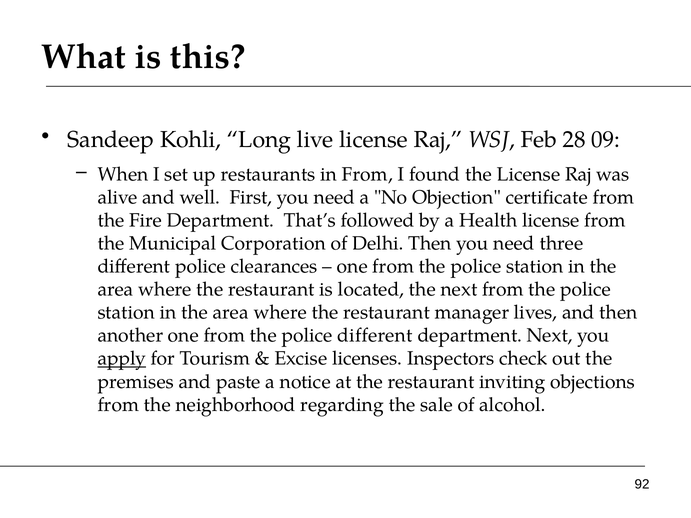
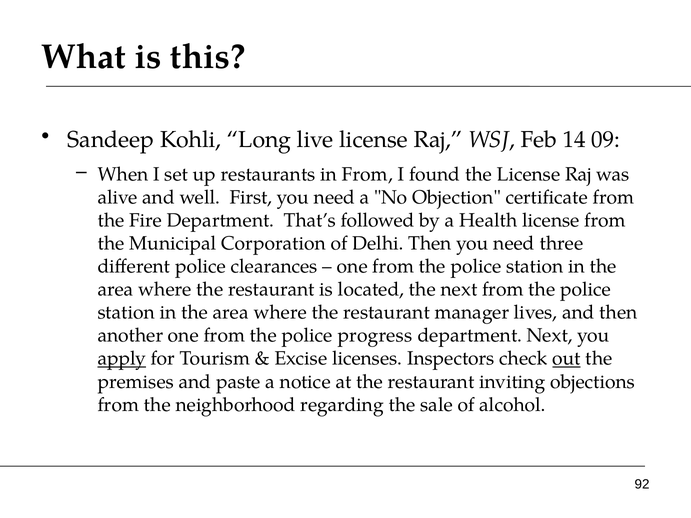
28: 28 -> 14
police different: different -> progress
out underline: none -> present
